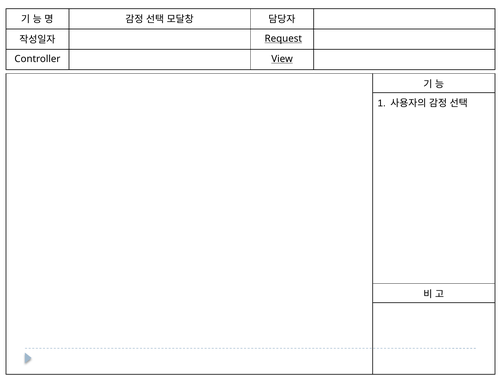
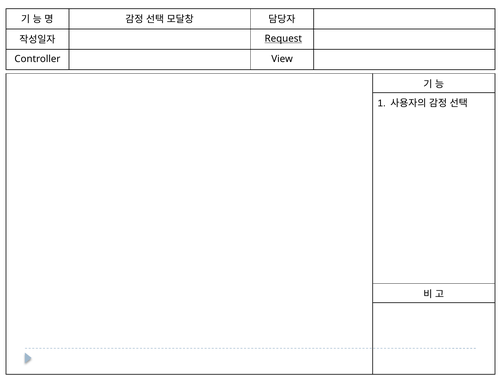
View underline: present -> none
